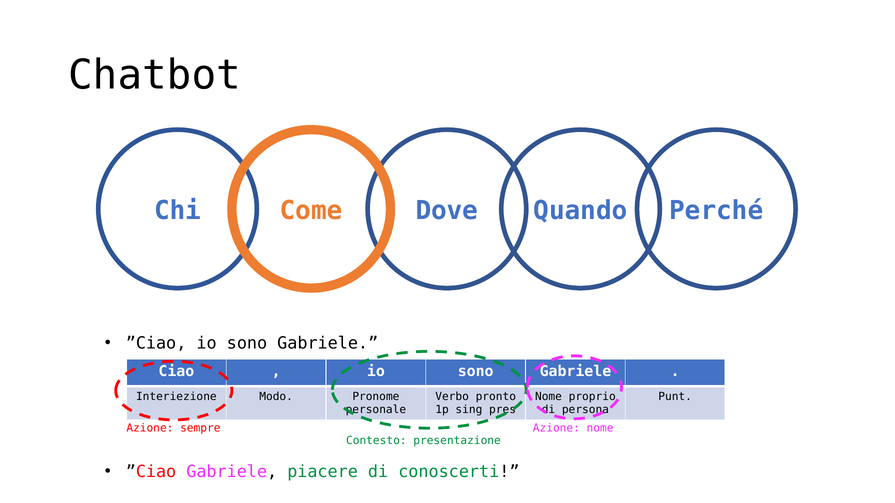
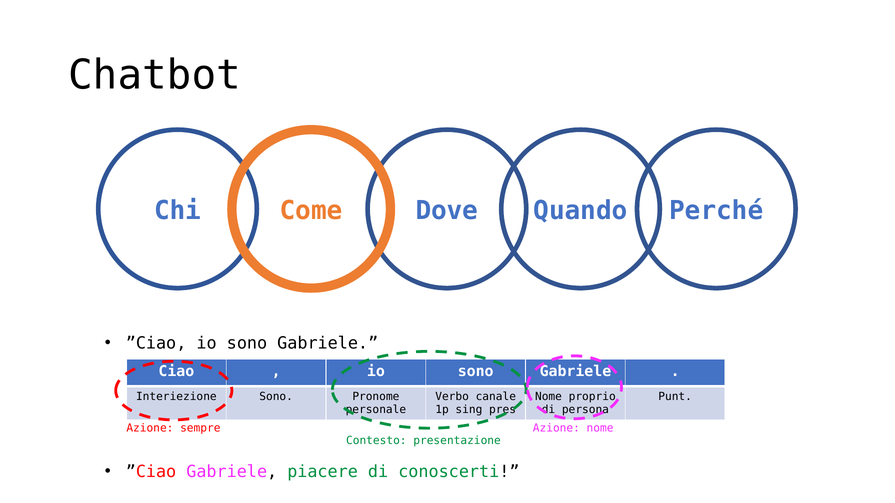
Interiezione Modo: Modo -> Sono
pronto: pronto -> canale
